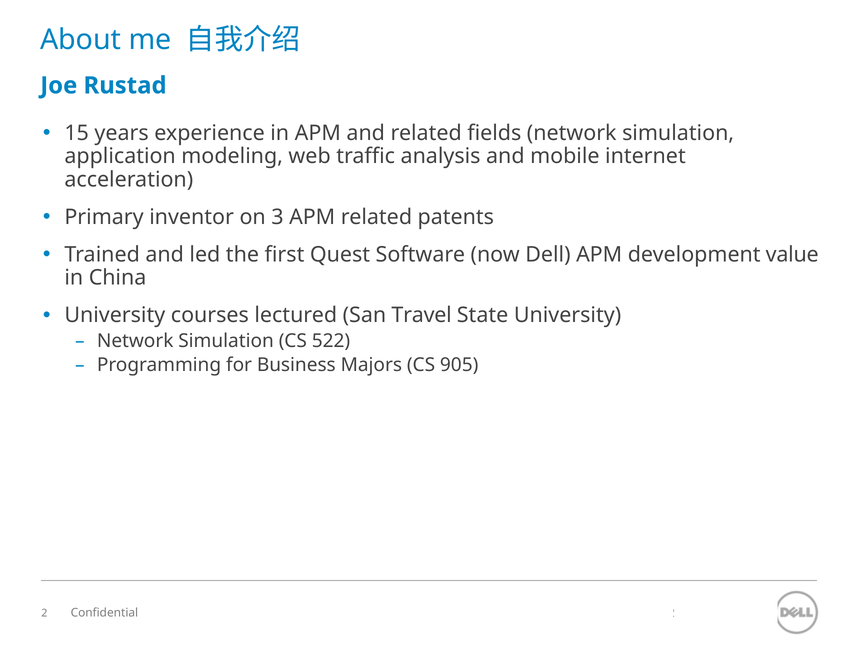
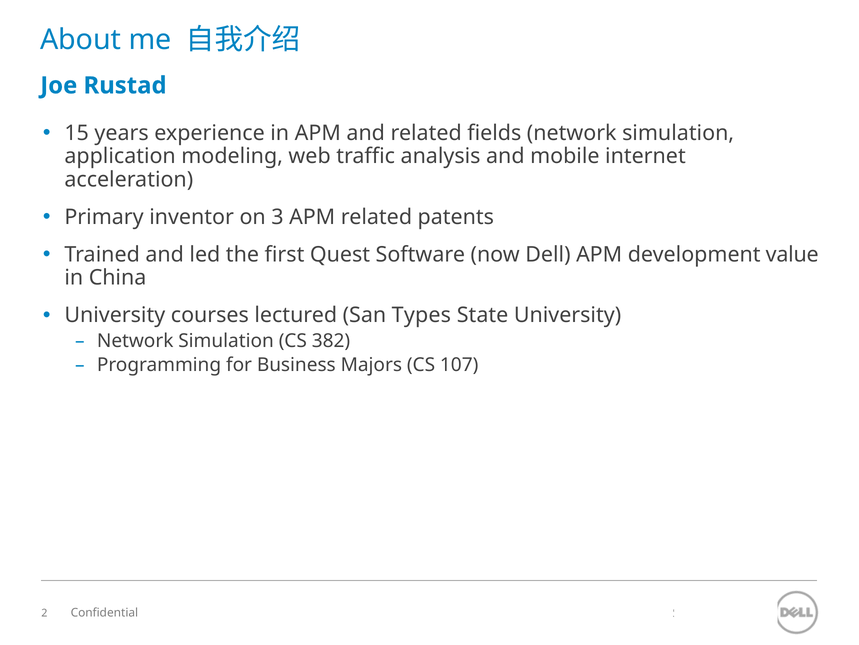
Travel: Travel -> Types
522: 522 -> 382
905: 905 -> 107
